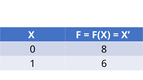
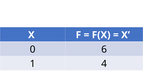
8: 8 -> 6
6: 6 -> 4
